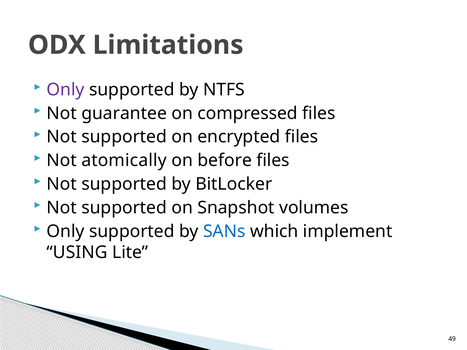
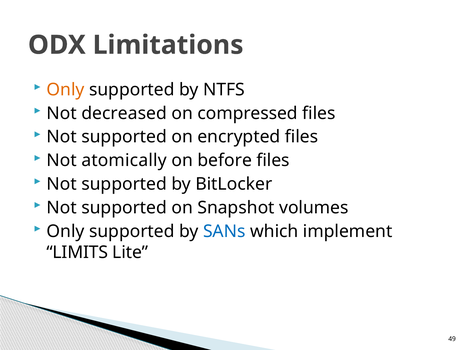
Only at (66, 90) colour: purple -> orange
guarantee: guarantee -> decreased
USING: USING -> LIMITS
